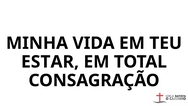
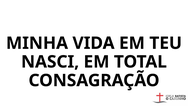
ESTAR: ESTAR -> NASCI
